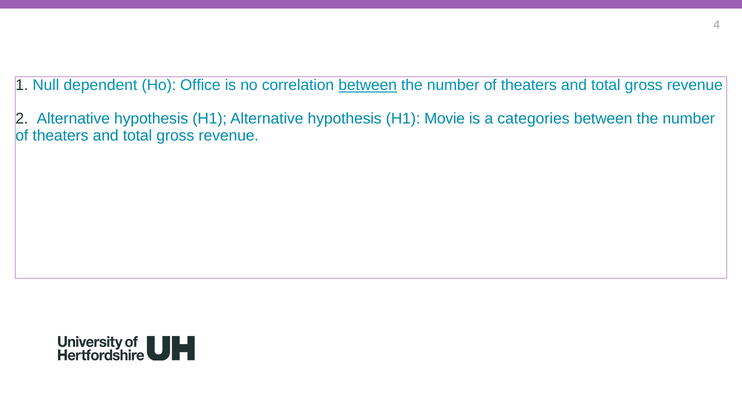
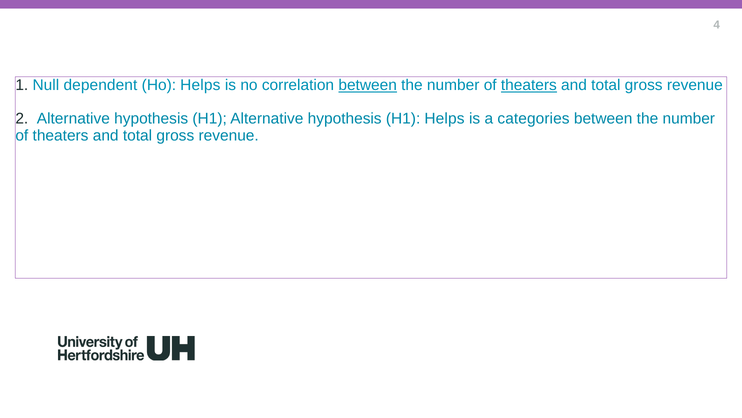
Ho Office: Office -> Helps
theaters at (529, 85) underline: none -> present
H1 Movie: Movie -> Helps
